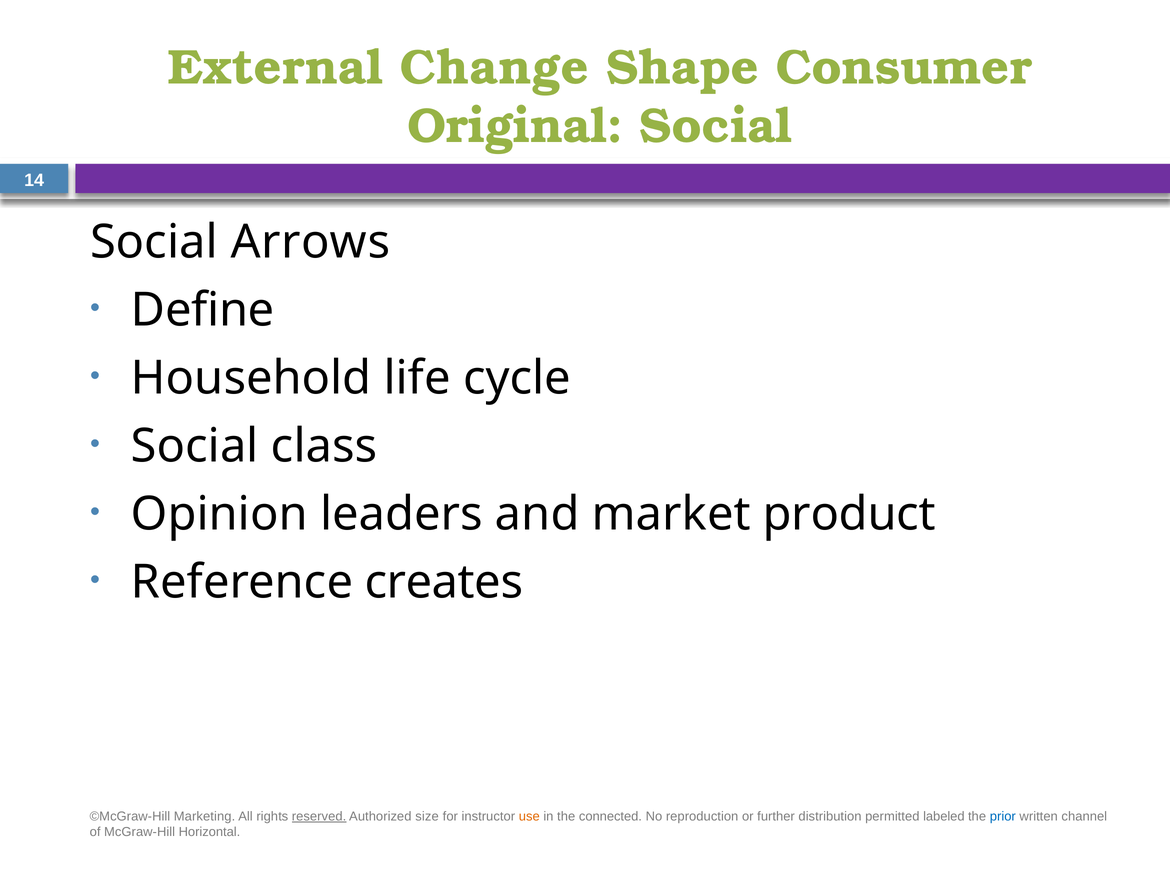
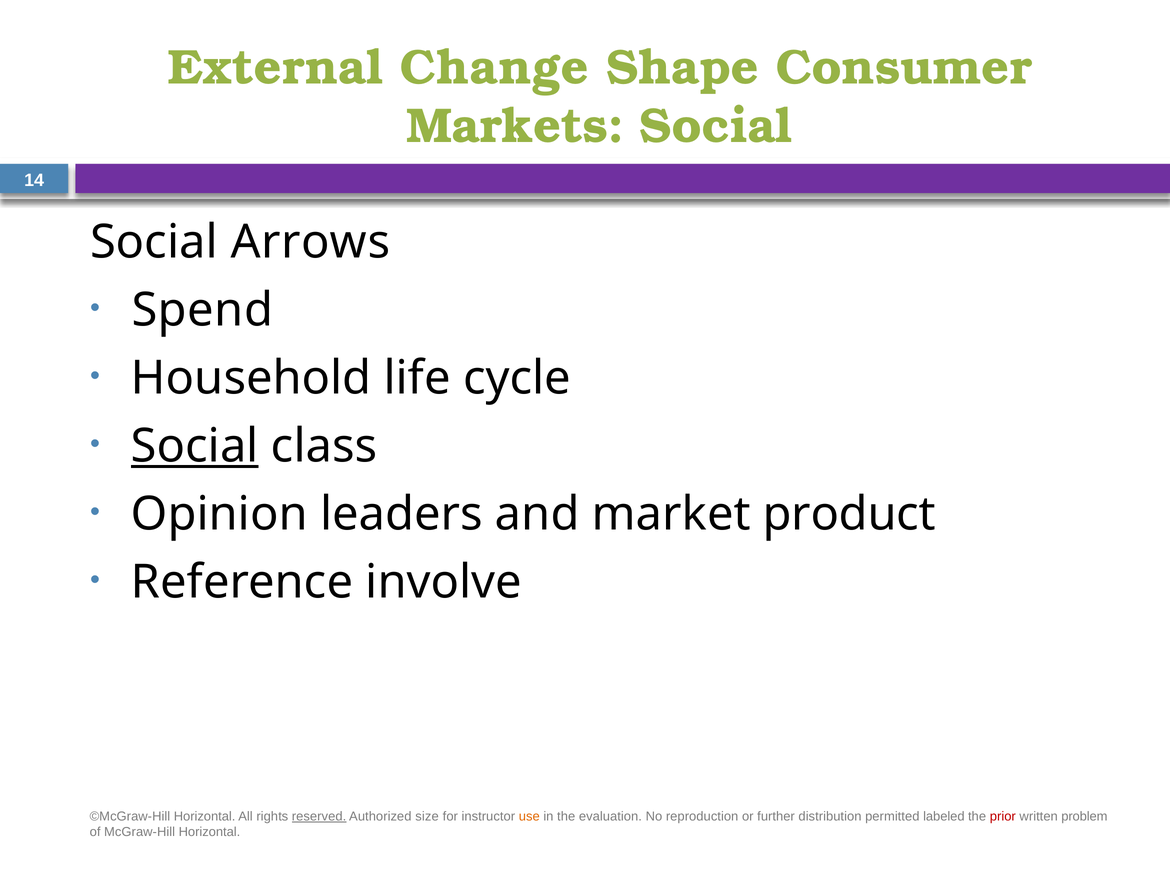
Original: Original -> Markets
Define: Define -> Spend
Social at (195, 446) underline: none -> present
creates: creates -> involve
©McGraw-Hill Marketing: Marketing -> Horizontal
connected: connected -> evaluation
prior colour: blue -> red
channel: channel -> problem
